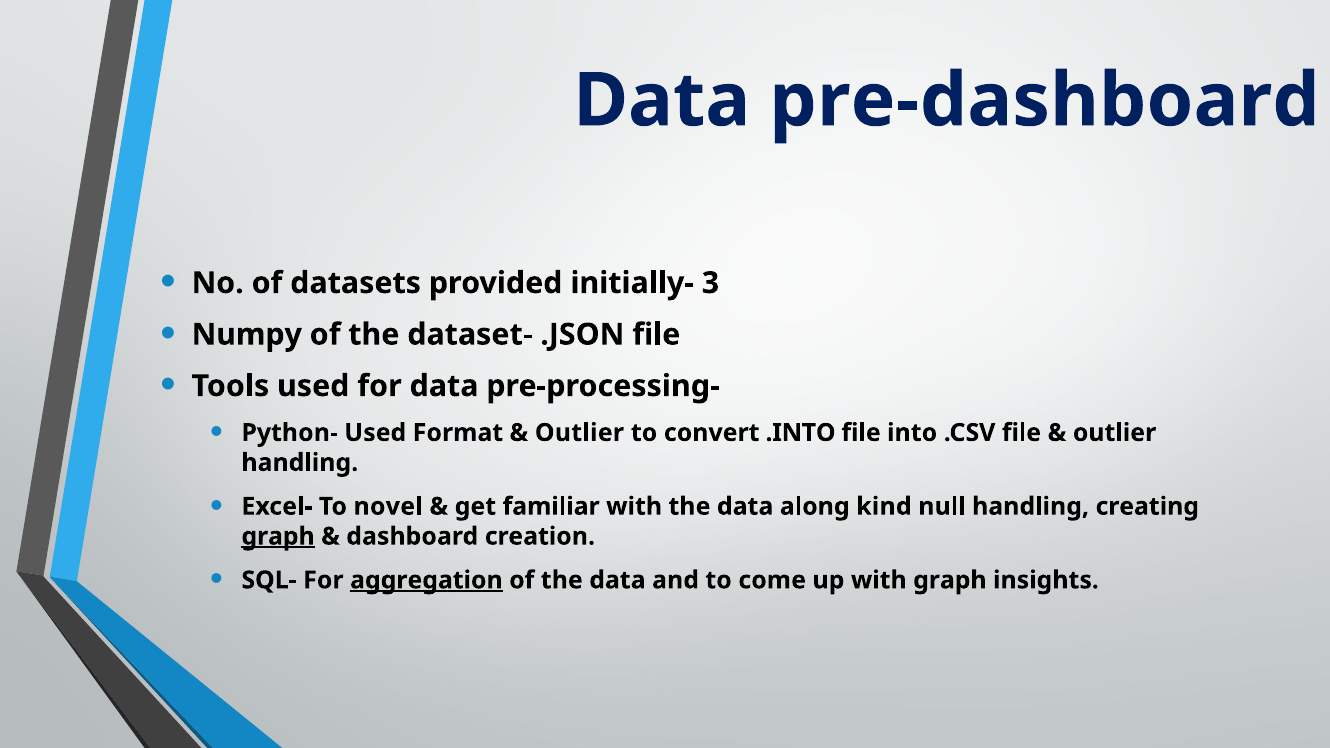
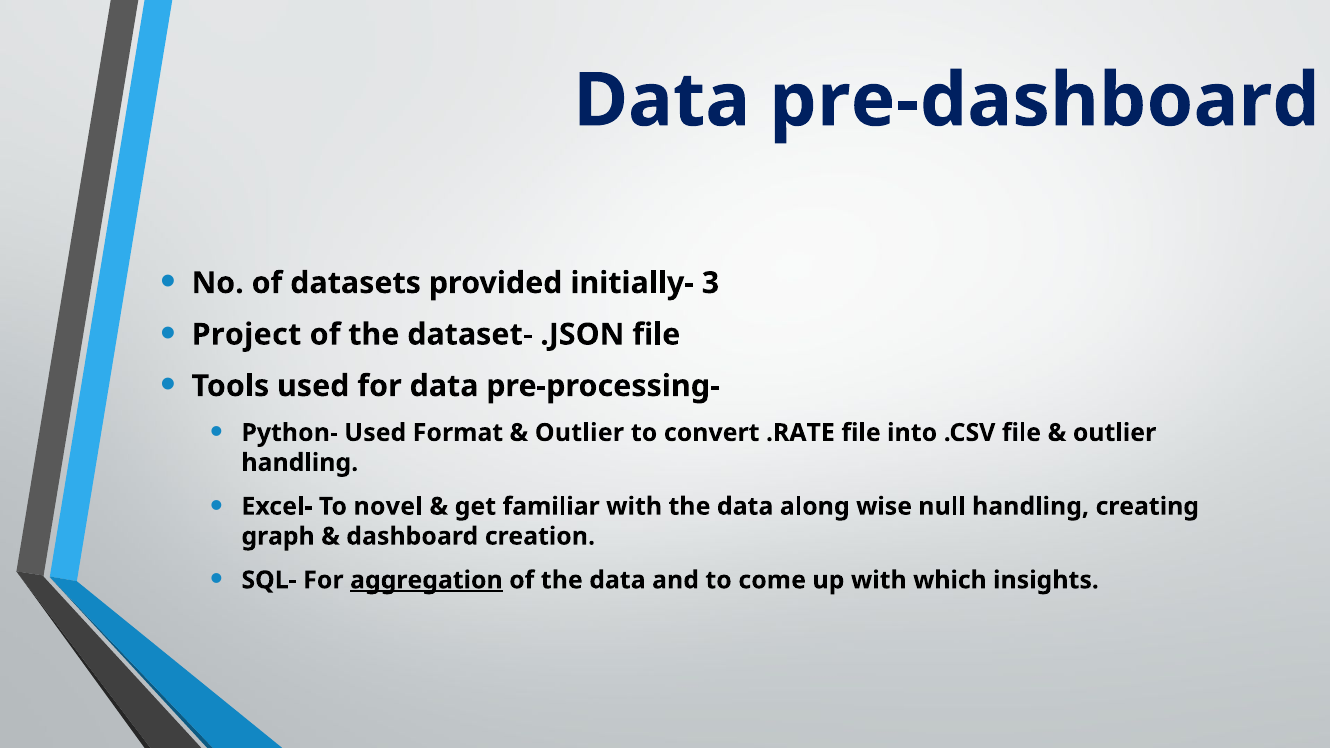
Numpy: Numpy -> Project
.INTO: .INTO -> .RATE
kind: kind -> wise
graph at (278, 536) underline: present -> none
with graph: graph -> which
